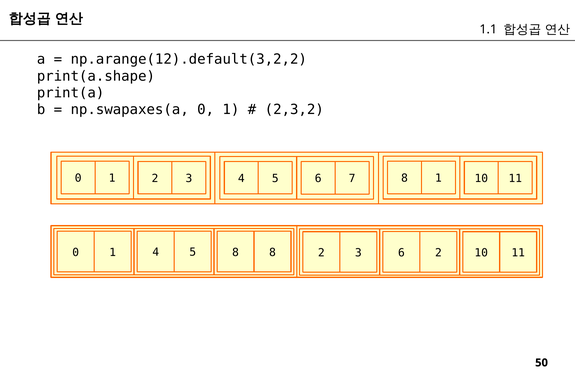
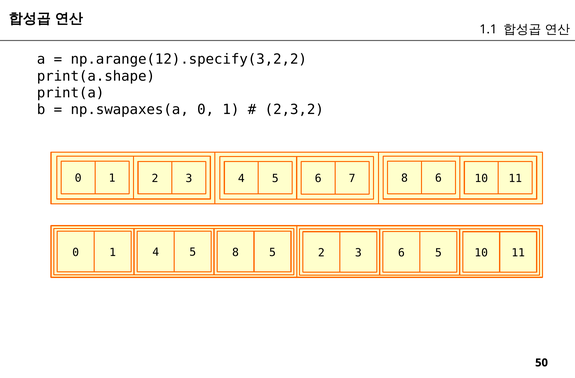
np.arange(12).default(3,2,2: np.arange(12).default(3,2,2 -> np.arange(12).specify(3,2,2
8 1: 1 -> 6
8 8: 8 -> 5
6 2: 2 -> 5
